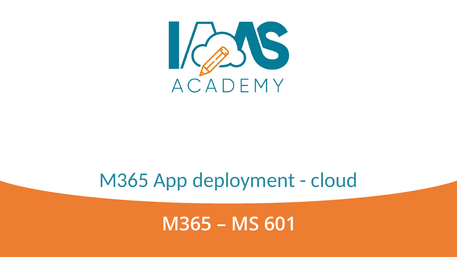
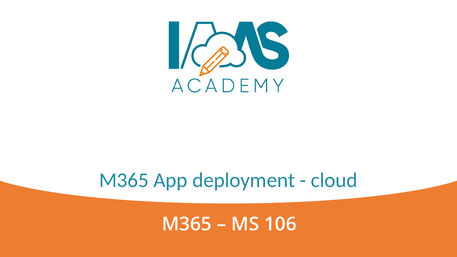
601: 601 -> 106
